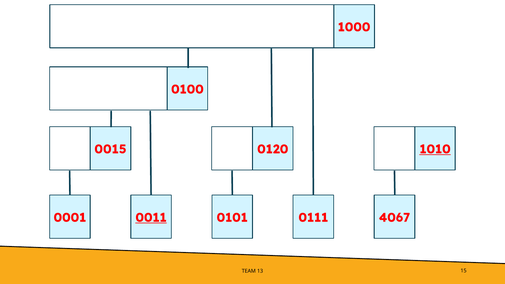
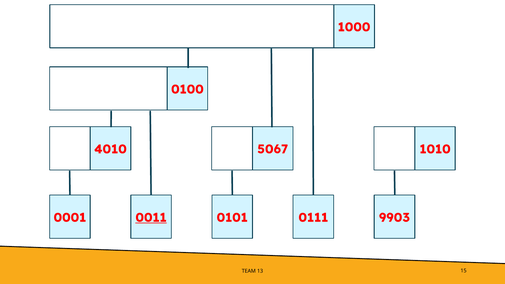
0015: 0015 -> 4010
0120: 0120 -> 5067
1010 underline: present -> none
4067: 4067 -> 9903
